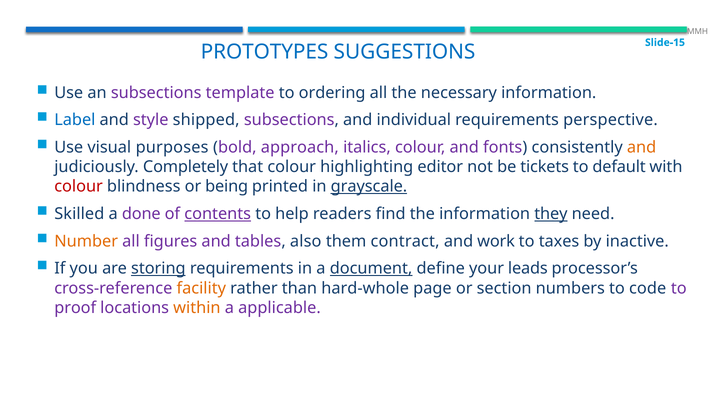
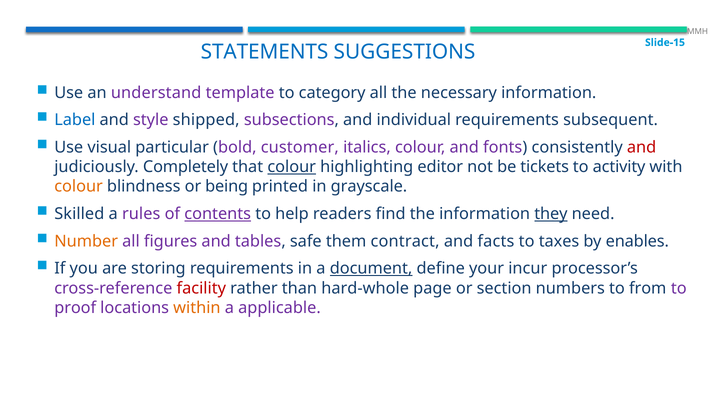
PROTOTYPES: PROTOTYPES -> STATEMENTS
an subsections: subsections -> understand
ordering: ordering -> category
perspective: perspective -> subsequent
purposes: purposes -> particular
approach: approach -> customer
and at (642, 147) colour: orange -> red
colour at (292, 167) underline: none -> present
default: default -> activity
colour at (79, 187) colour: red -> orange
grayscale underline: present -> none
done: done -> rules
also: also -> safe
work: work -> facts
inactive: inactive -> enables
storing underline: present -> none
leads: leads -> incur
facility colour: orange -> red
code: code -> from
